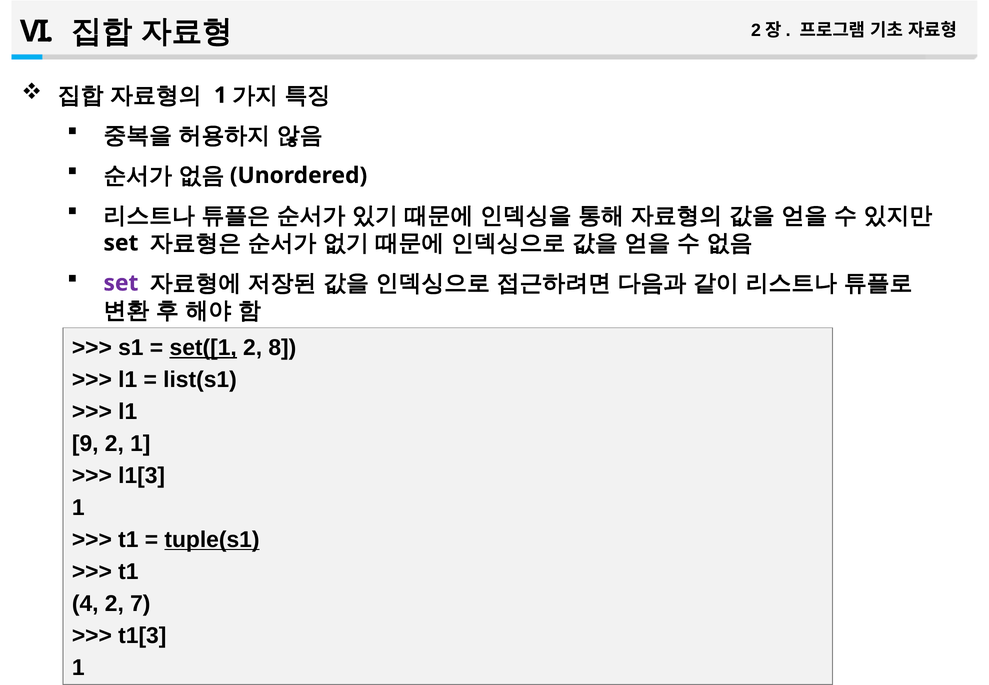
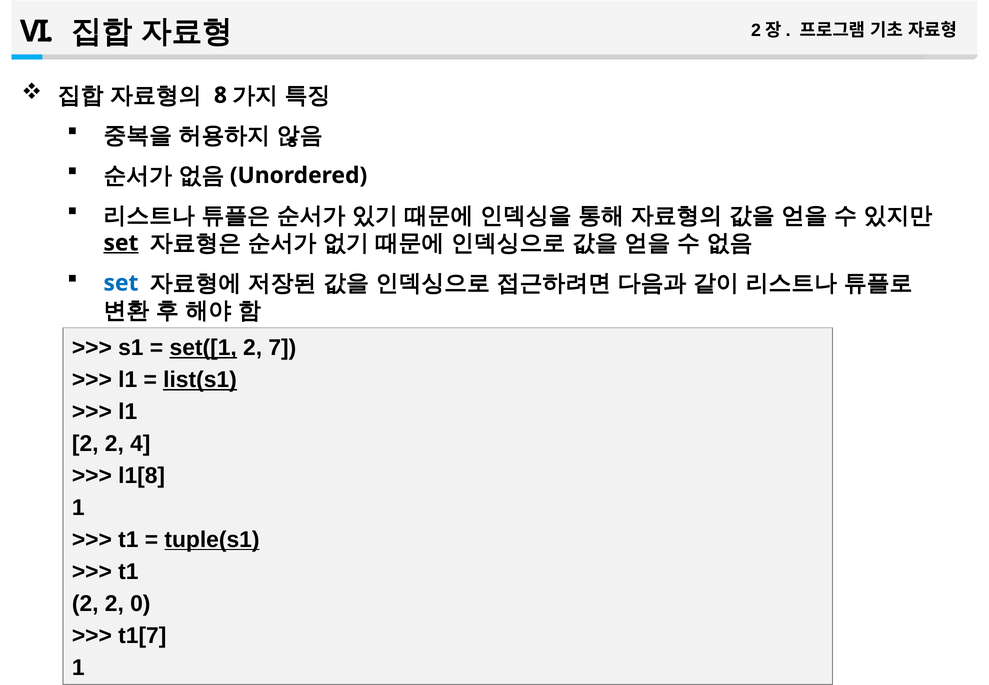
1 at (220, 95): 1 -> 8
set at (121, 243) underline: none -> present
set at (121, 283) colour: purple -> blue
8: 8 -> 7
list(s1 underline: none -> present
9 at (85, 444): 9 -> 2
2 1: 1 -> 4
l1[3: l1[3 -> l1[8
4 at (85, 604): 4 -> 2
7: 7 -> 0
t1[3: t1[3 -> t1[7
